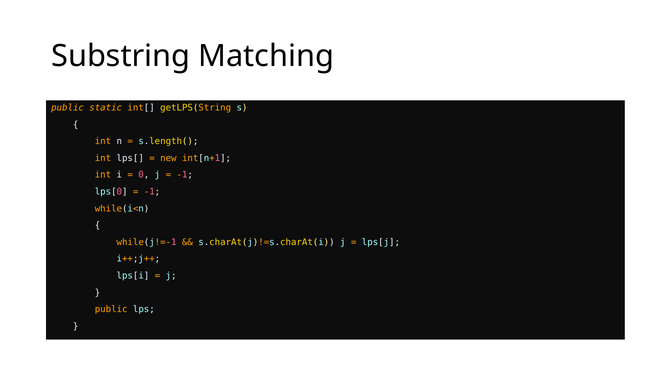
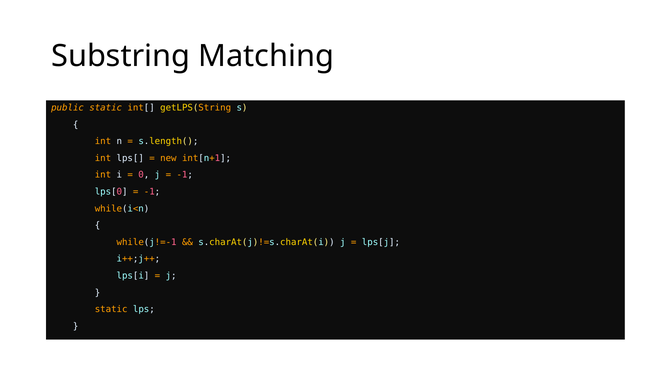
public at (111, 310): public -> static
